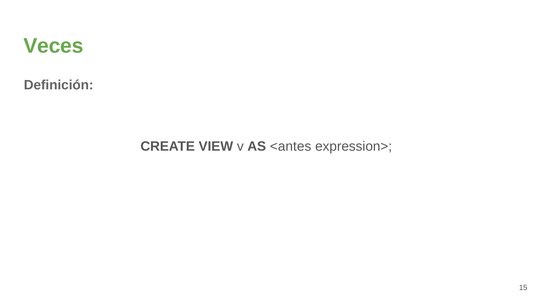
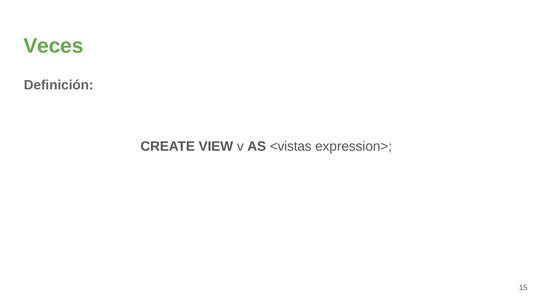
<antes: <antes -> <vistas
